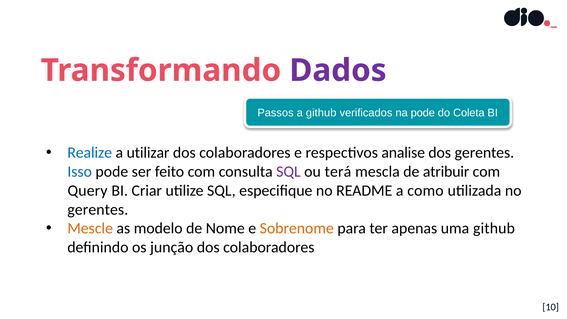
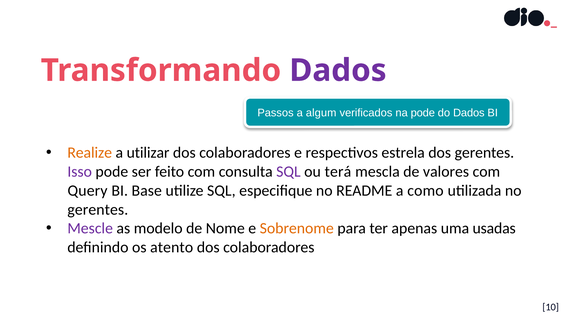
a github: github -> algum
do Coleta: Coleta -> Dados
Realize colour: blue -> orange
analise: analise -> estrela
Isso colour: blue -> purple
atribuir: atribuir -> valores
Criar: Criar -> Base
Mescle colour: orange -> purple
uma github: github -> usadas
junção: junção -> atento
